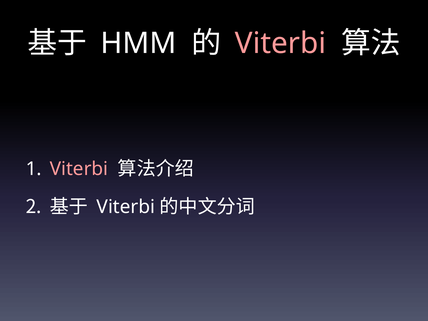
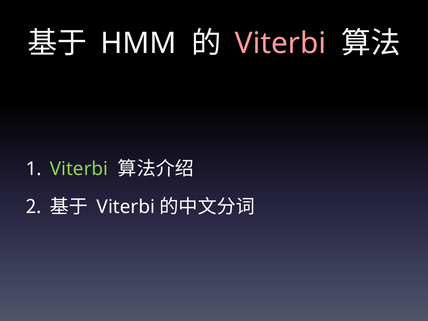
Viterbi at (79, 169) colour: pink -> light green
